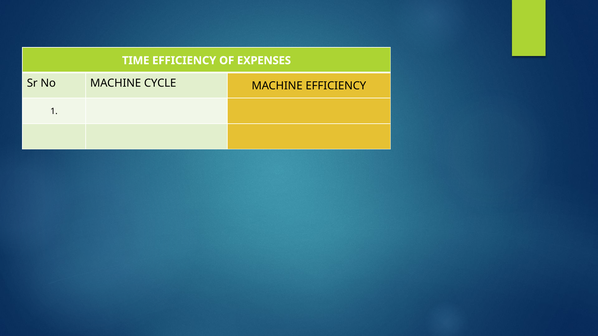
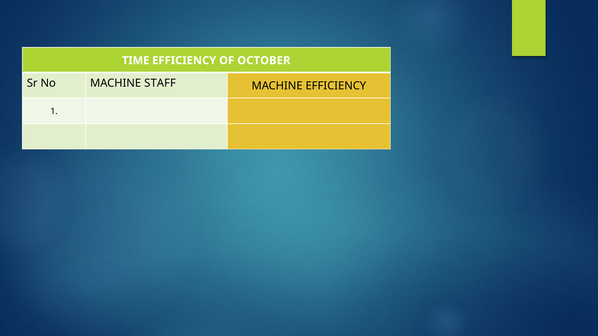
EXPENSES: EXPENSES -> OCTOBER
CYCLE: CYCLE -> STAFF
